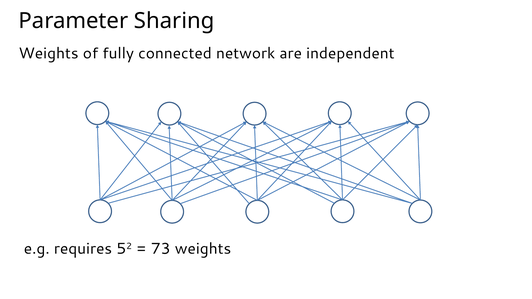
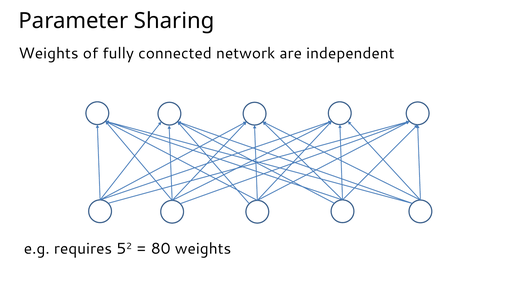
73: 73 -> 80
